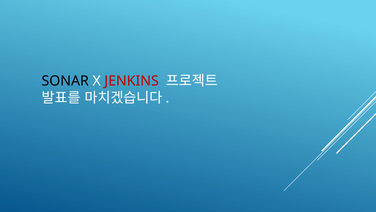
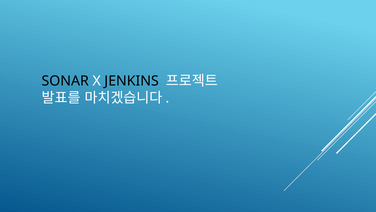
JENKINS colour: red -> black
